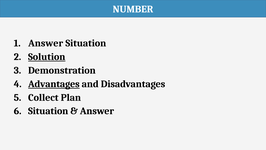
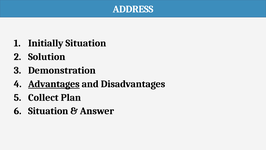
NUMBER: NUMBER -> ADDRESS
Answer at (46, 43): Answer -> Initially
Solution underline: present -> none
